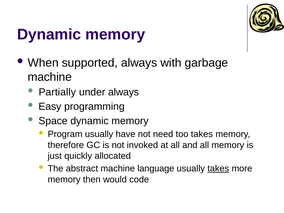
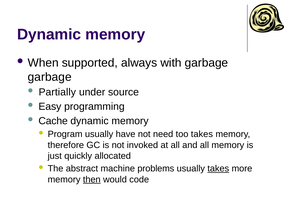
machine at (50, 77): machine -> garbage
under always: always -> source
Space: Space -> Cache
language: language -> problems
then underline: none -> present
